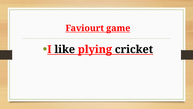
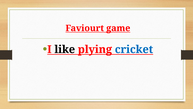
cricket colour: black -> blue
